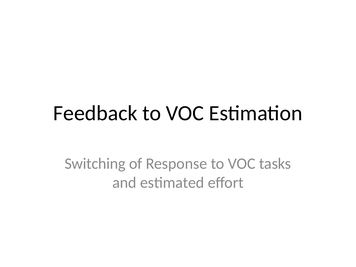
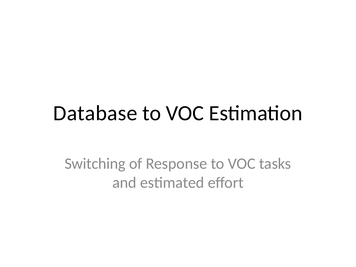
Feedback: Feedback -> Database
